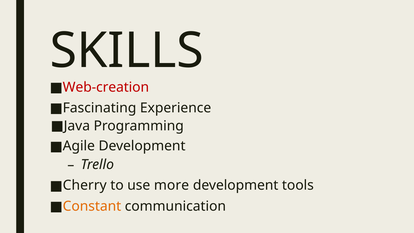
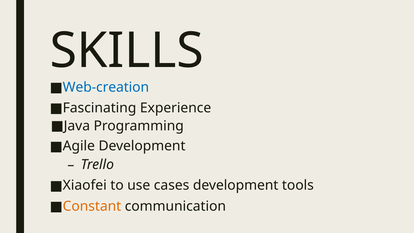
Web-creation colour: red -> blue
Cherry: Cherry -> Xiaofei
more: more -> cases
